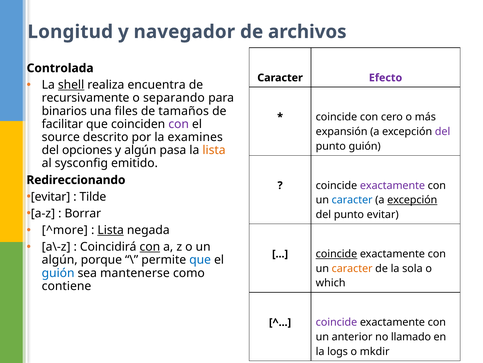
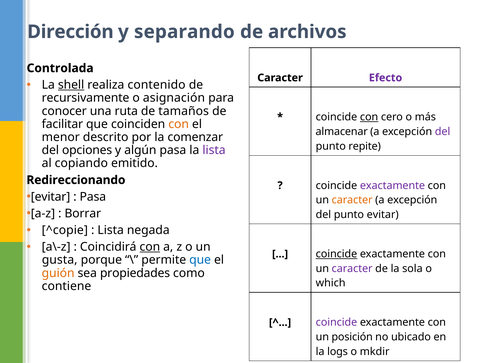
Longitud: Longitud -> Dirección
navegador: navegador -> separando
encuentra: encuentra -> contenido
separando: separando -> asignación
binarios: binarios -> conocer
files: files -> ruta
con at (369, 117) underline: none -> present
con at (179, 124) colour: purple -> orange
expansión: expansión -> almacenar
source: source -> menor
examines: examines -> comenzar
punto guión: guión -> repite
lista at (214, 150) colour: orange -> purple
sysconfig: sysconfig -> copiando
Tilde at (93, 196): Tilde -> Pasa
caracter at (352, 200) colour: blue -> orange
excepción at (412, 200) underline: present -> none
^more: ^more -> ^copie
Lista at (111, 230) underline: present -> none
algún at (60, 259): algún -> gusta
caracter at (352, 268) colour: orange -> purple
guión at (58, 272) colour: blue -> orange
mantenerse: mantenerse -> propiedades
anterior: anterior -> posición
llamado: llamado -> ubicado
